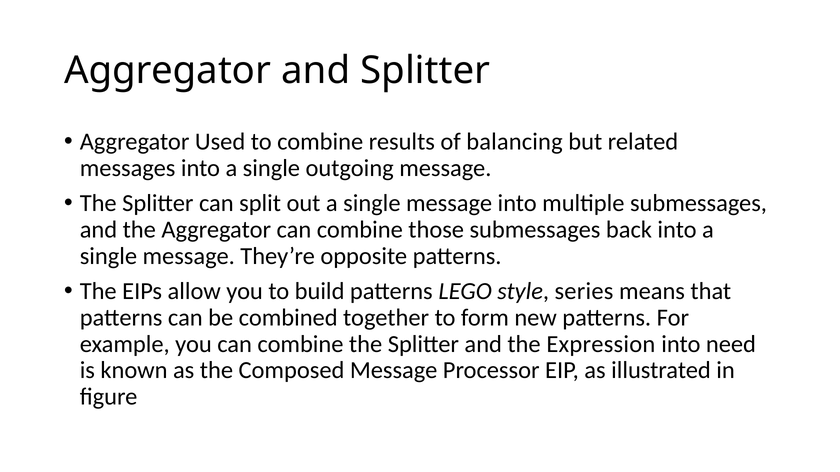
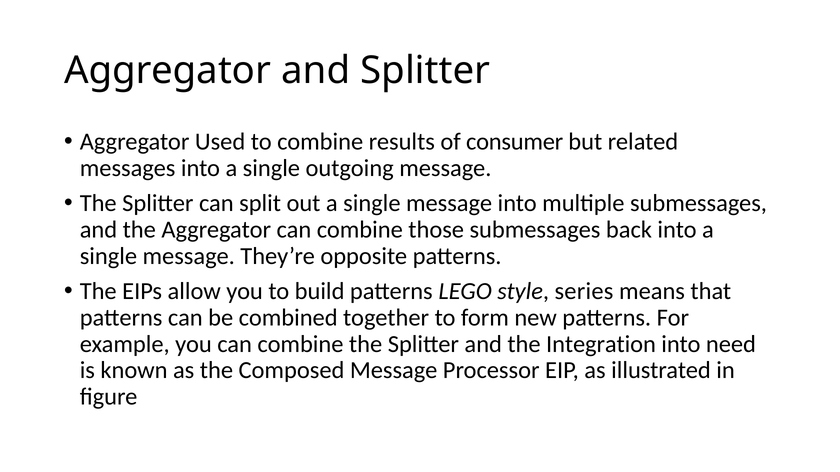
balancing: balancing -> consumer
Expression: Expression -> Integration
